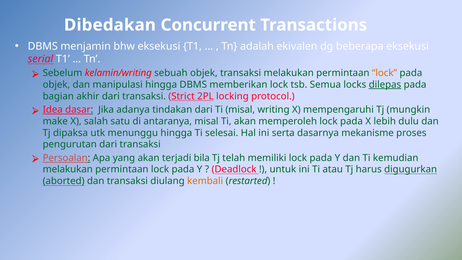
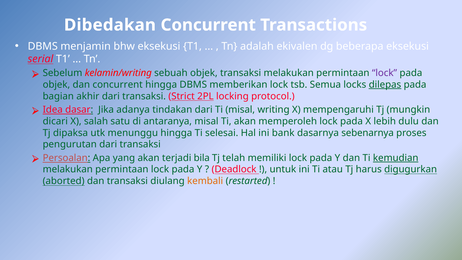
lock at (385, 73) colour: orange -> purple
dan manipulasi: manipulasi -> concurrent
make: make -> dicari
serta: serta -> bank
mekanisme: mekanisme -> sebenarnya
kemudian underline: none -> present
